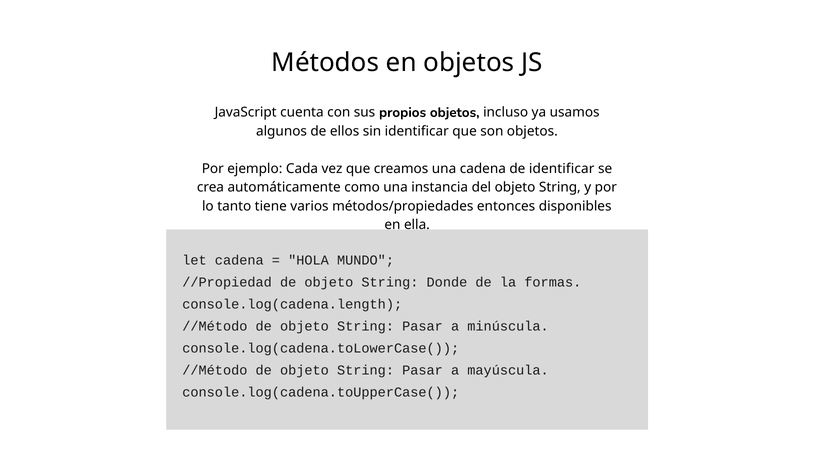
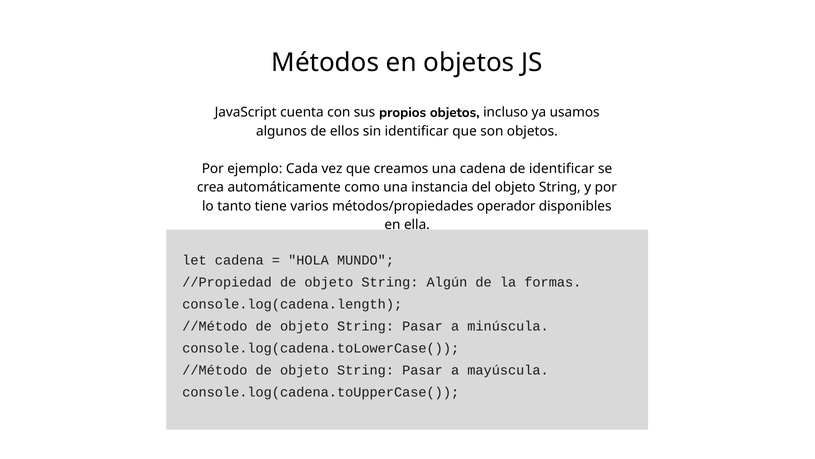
entonces: entonces -> operador
Donde: Donde -> Algún
